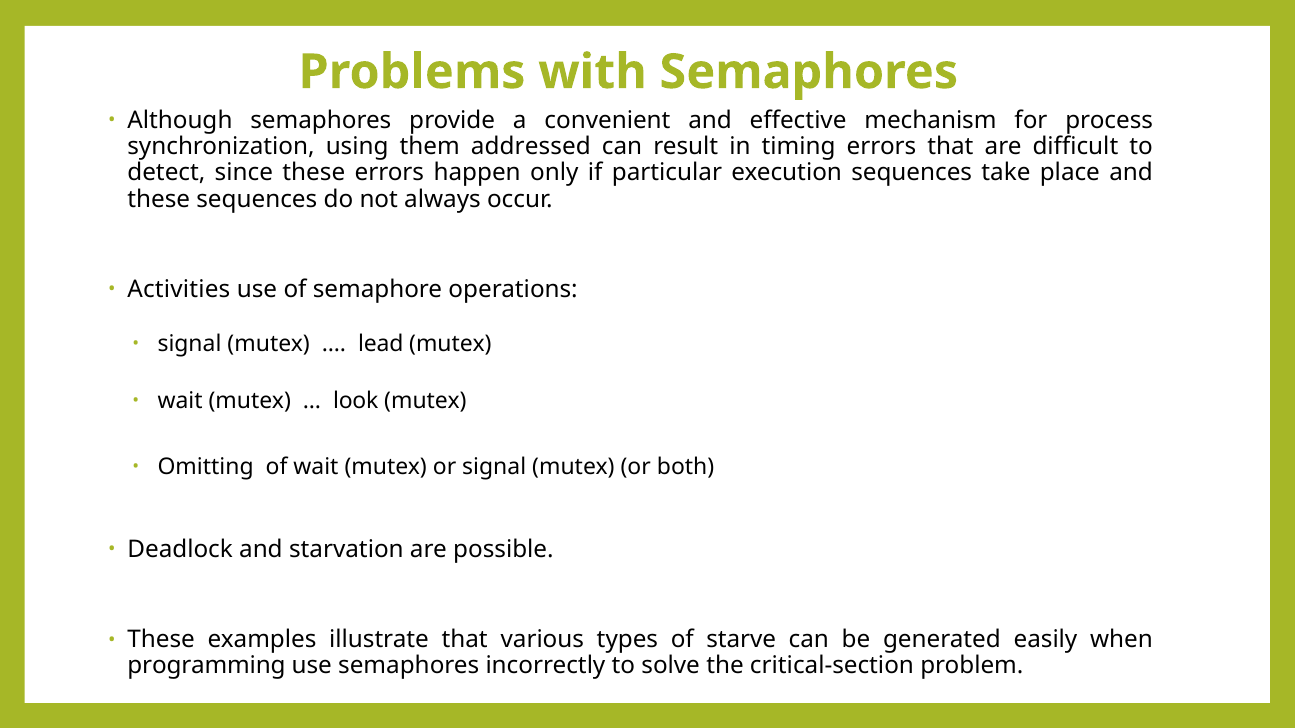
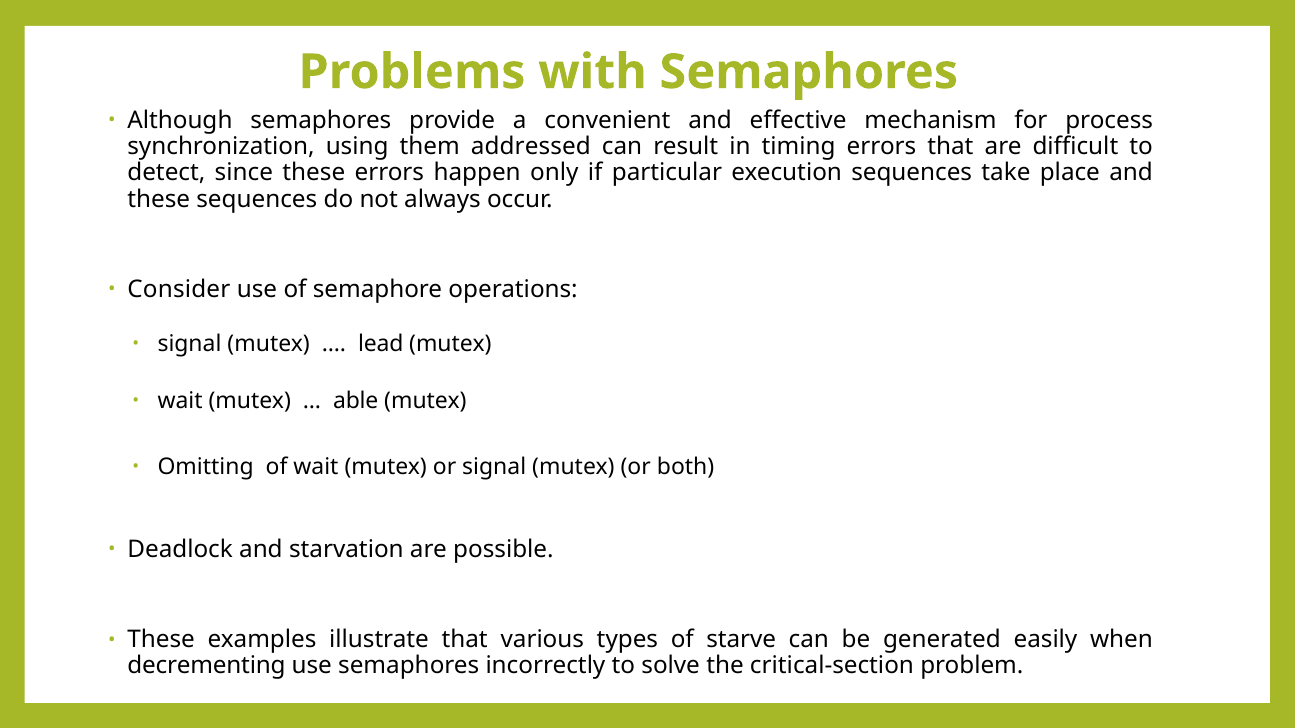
Activities: Activities -> Consider
look: look -> able
programming: programming -> decrementing
